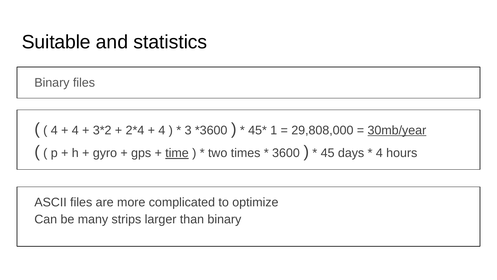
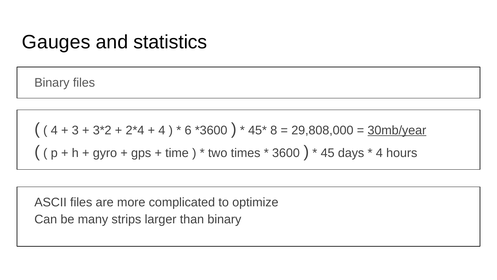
Suitable: Suitable -> Gauges
4 at (75, 130): 4 -> 3
3: 3 -> 6
1: 1 -> 8
time underline: present -> none
